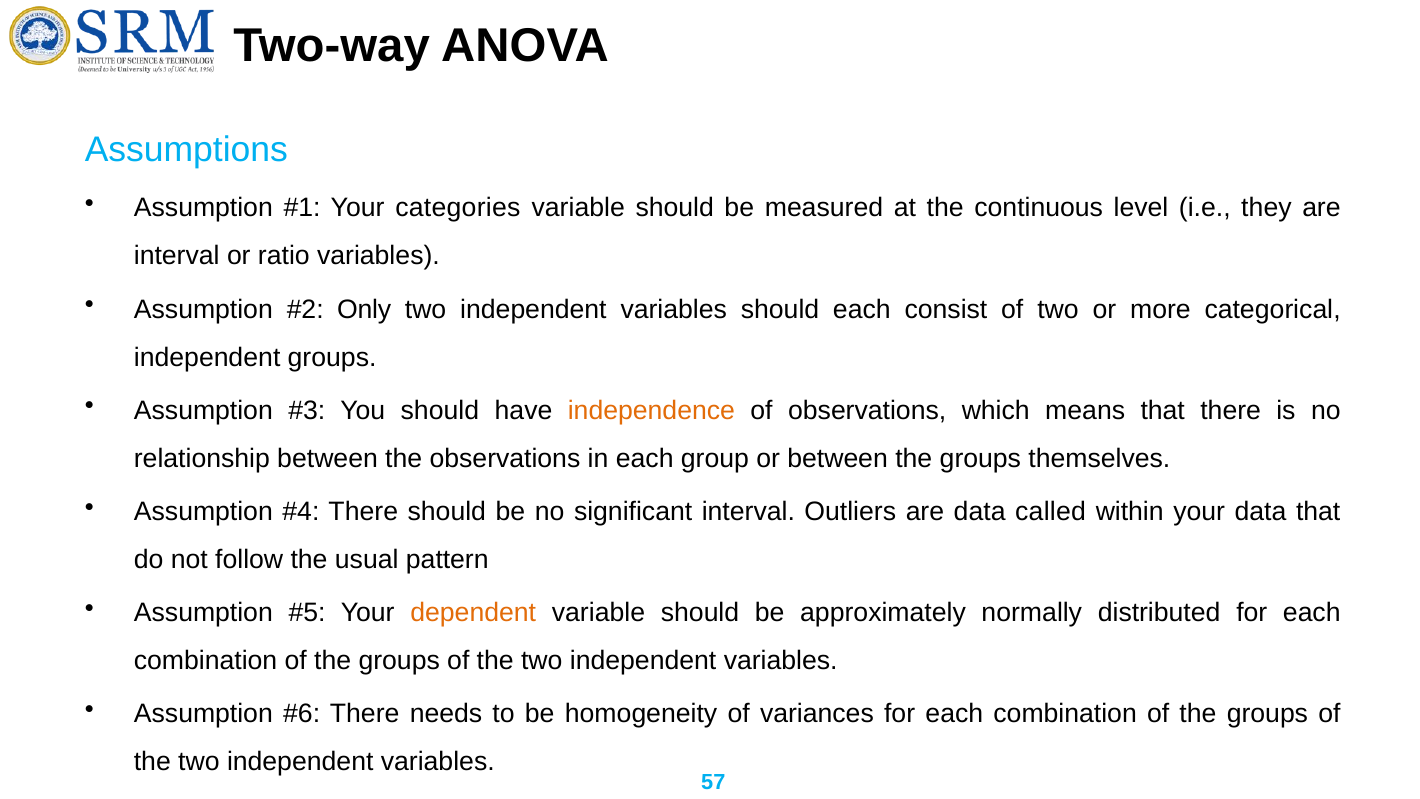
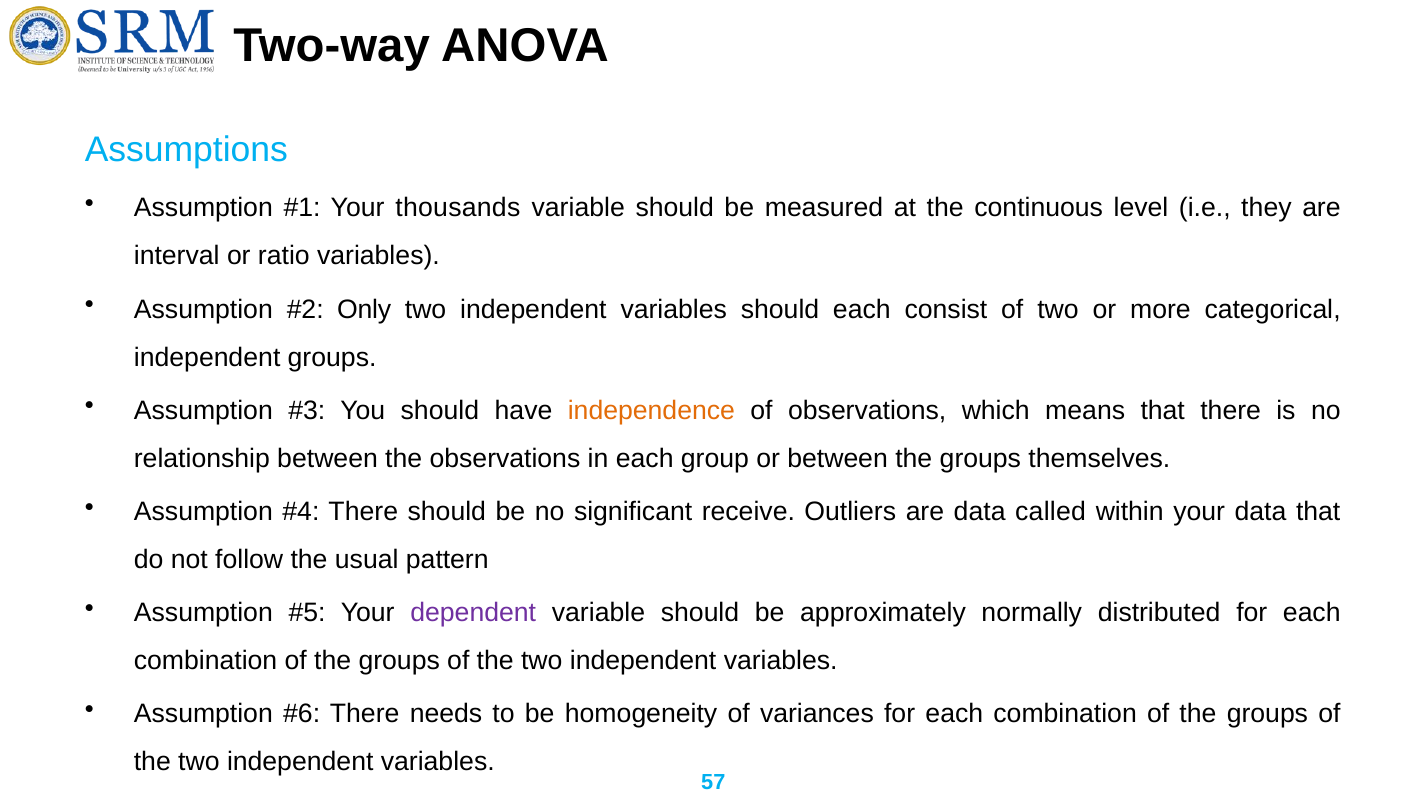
categories: categories -> thousands
significant interval: interval -> receive
dependent colour: orange -> purple
